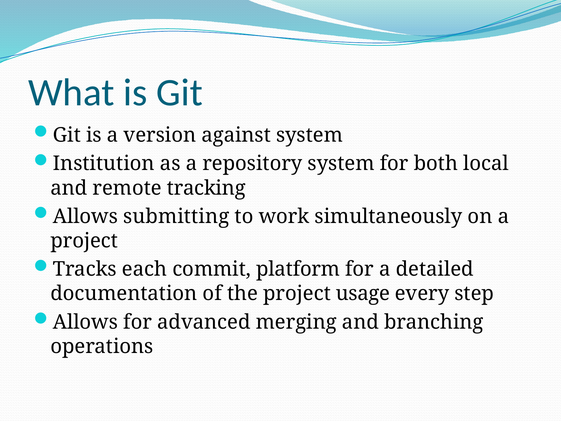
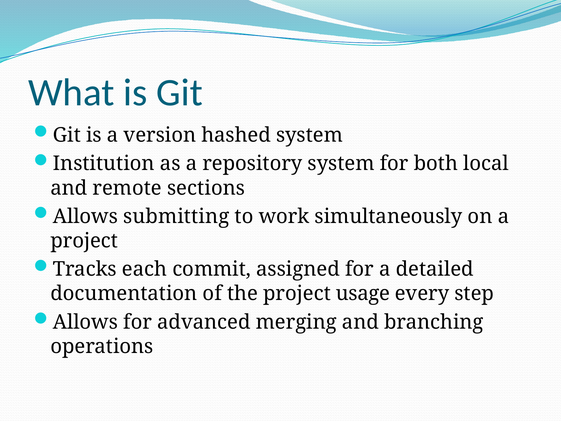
against: against -> hashed
tracking: tracking -> sections
platform: platform -> assigned
